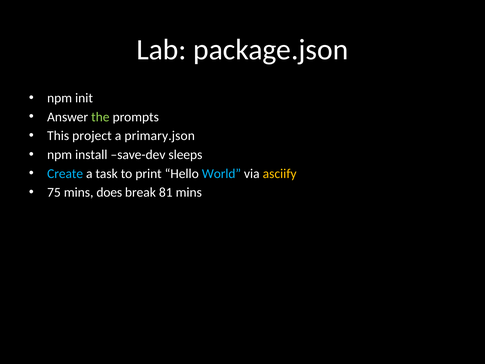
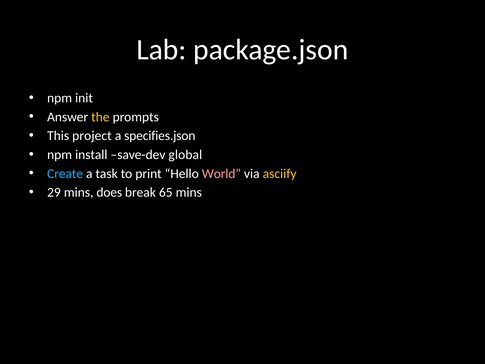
the colour: light green -> yellow
primary.json: primary.json -> specifies.json
sleeps: sleeps -> global
World colour: light blue -> pink
75: 75 -> 29
81: 81 -> 65
